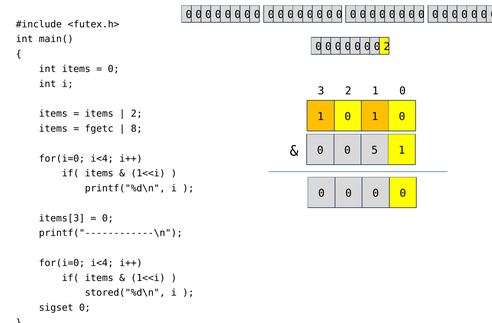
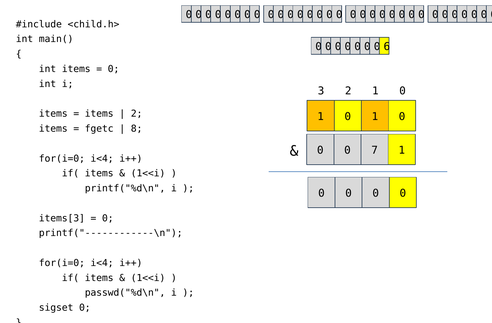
<futex.h>: <futex.h> -> <child.h>
2 at (387, 47): 2 -> 6
5: 5 -> 7
stored("%d\n: stored("%d\n -> passwd("%d\n
